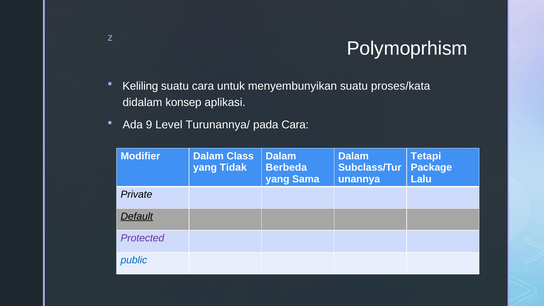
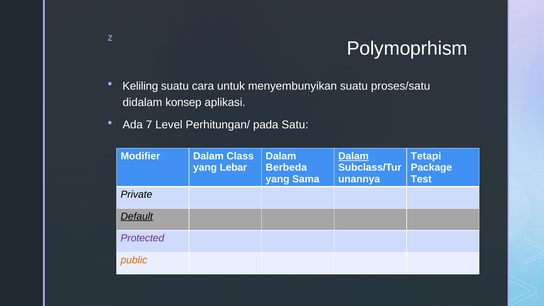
proses/kata: proses/kata -> proses/satu
9: 9 -> 7
Turunannya/: Turunannya/ -> Perhitungan/
pada Cara: Cara -> Satu
Dalam at (353, 156) underline: none -> present
Tidak: Tidak -> Lebar
Lalu: Lalu -> Test
public colour: blue -> orange
